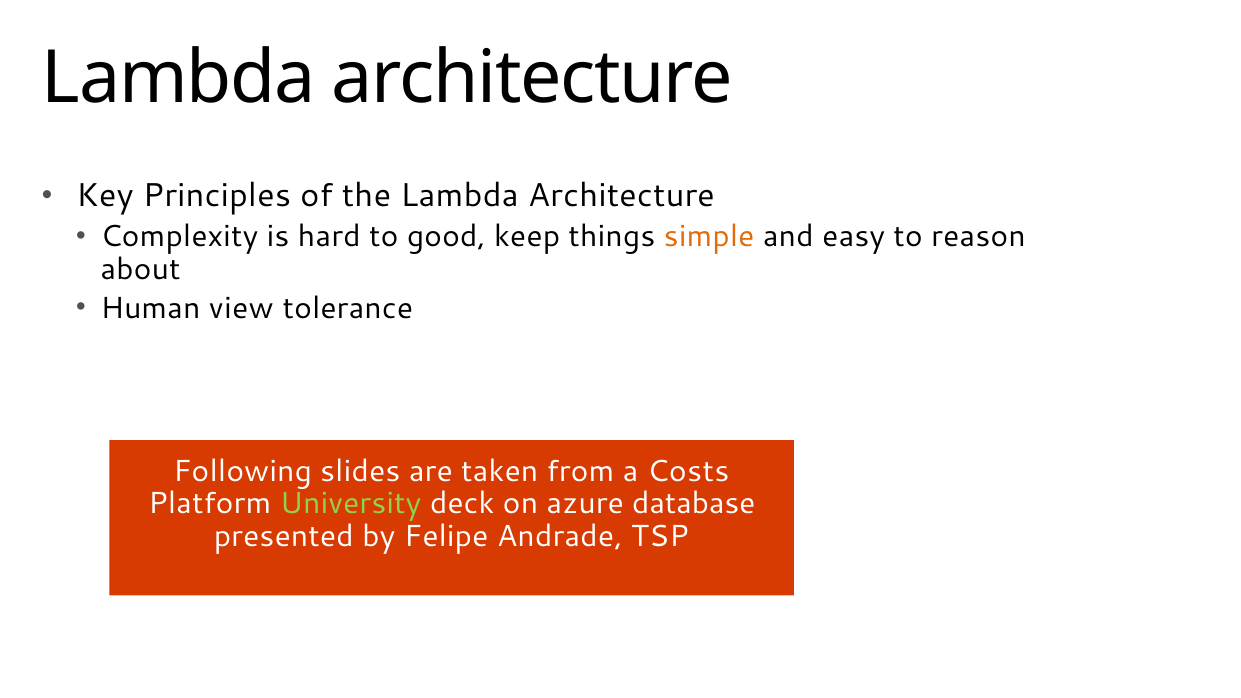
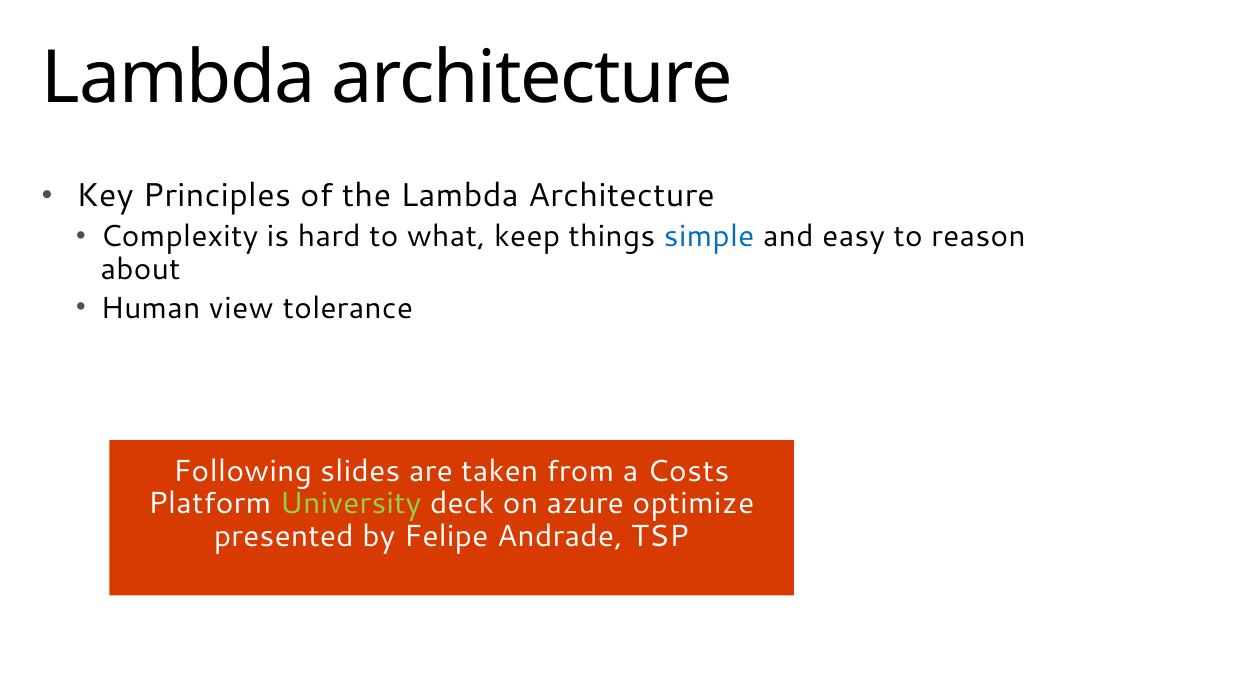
good: good -> what
simple colour: orange -> blue
database: database -> optimize
